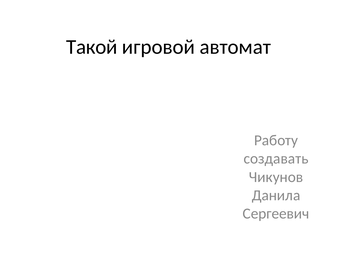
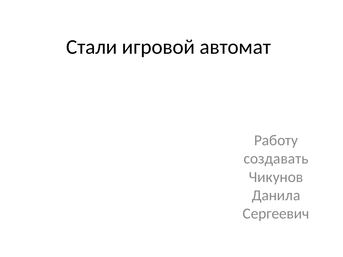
Такой: Такой -> Стали
